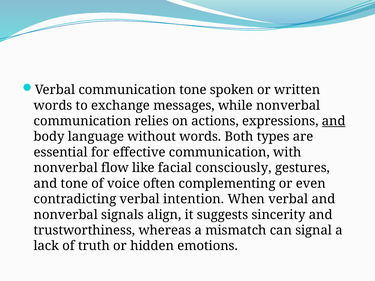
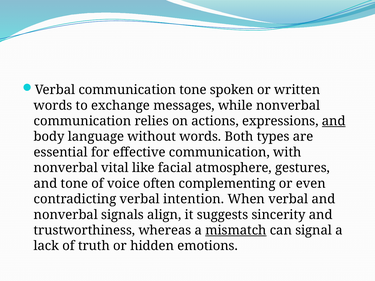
flow: flow -> vital
consciously: consciously -> atmosphere
mismatch underline: none -> present
